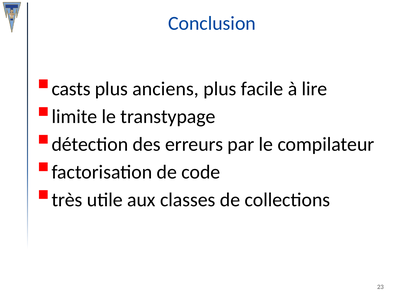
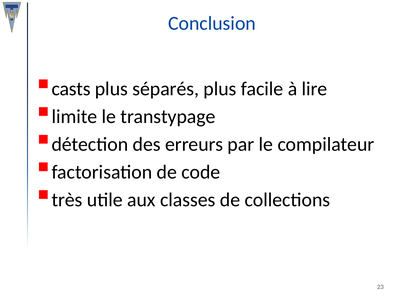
anciens: anciens -> séparés
